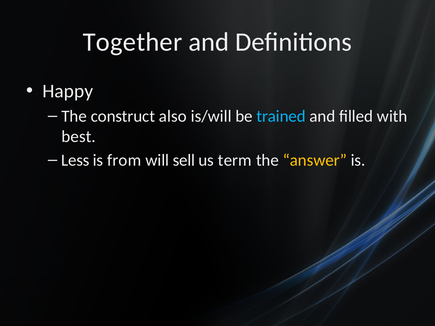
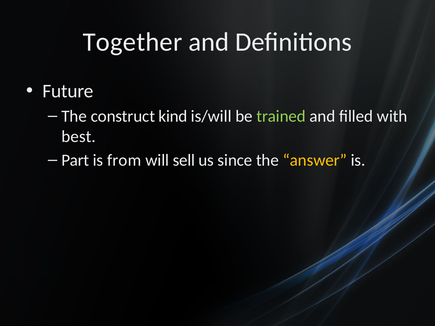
Happy: Happy -> Future
also: also -> kind
trained colour: light blue -> light green
Less: Less -> Part
term: term -> since
